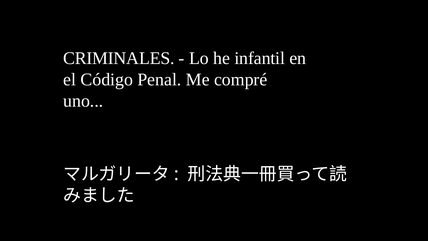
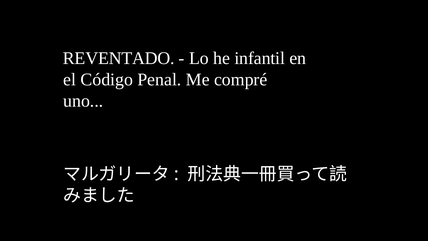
CRIMINALES: CRIMINALES -> REVENTADO
